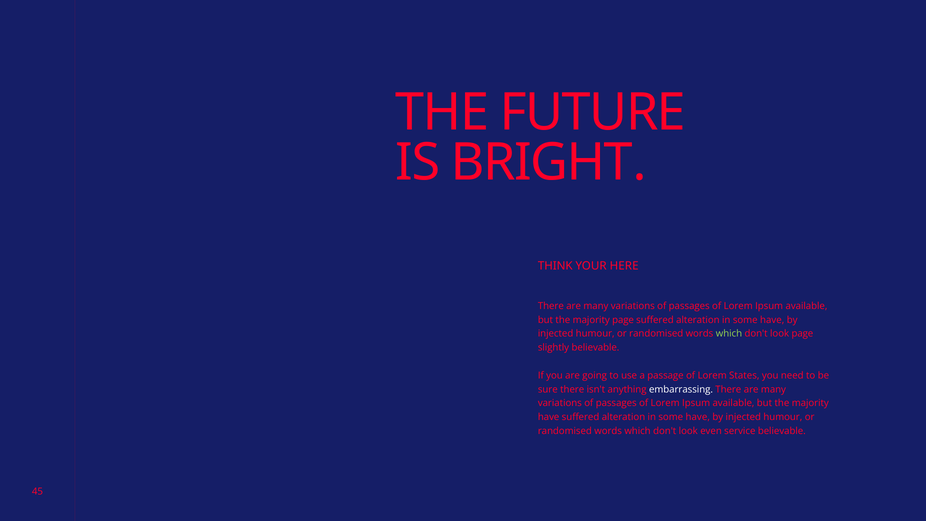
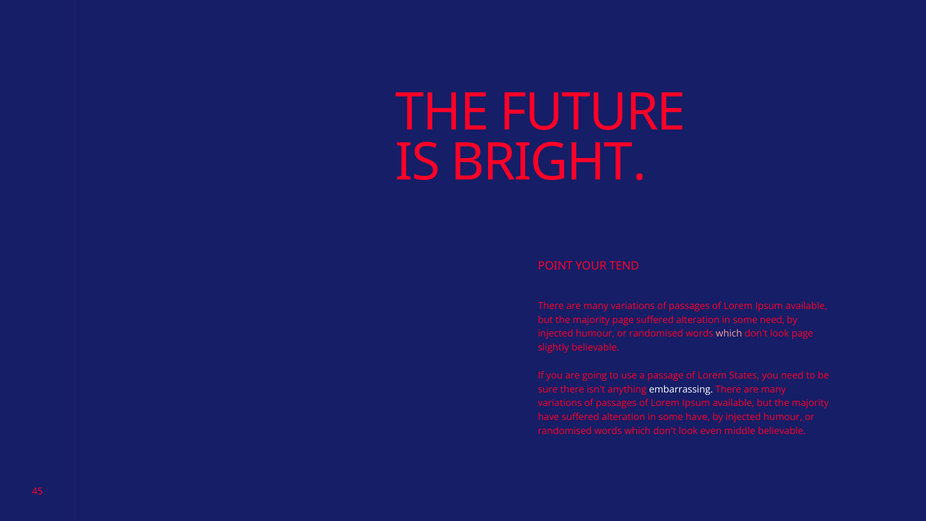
THINK: THINK -> POINT
HERE: HERE -> TEND
have at (772, 320): have -> need
which at (729, 334) colour: light green -> pink
service: service -> middle
